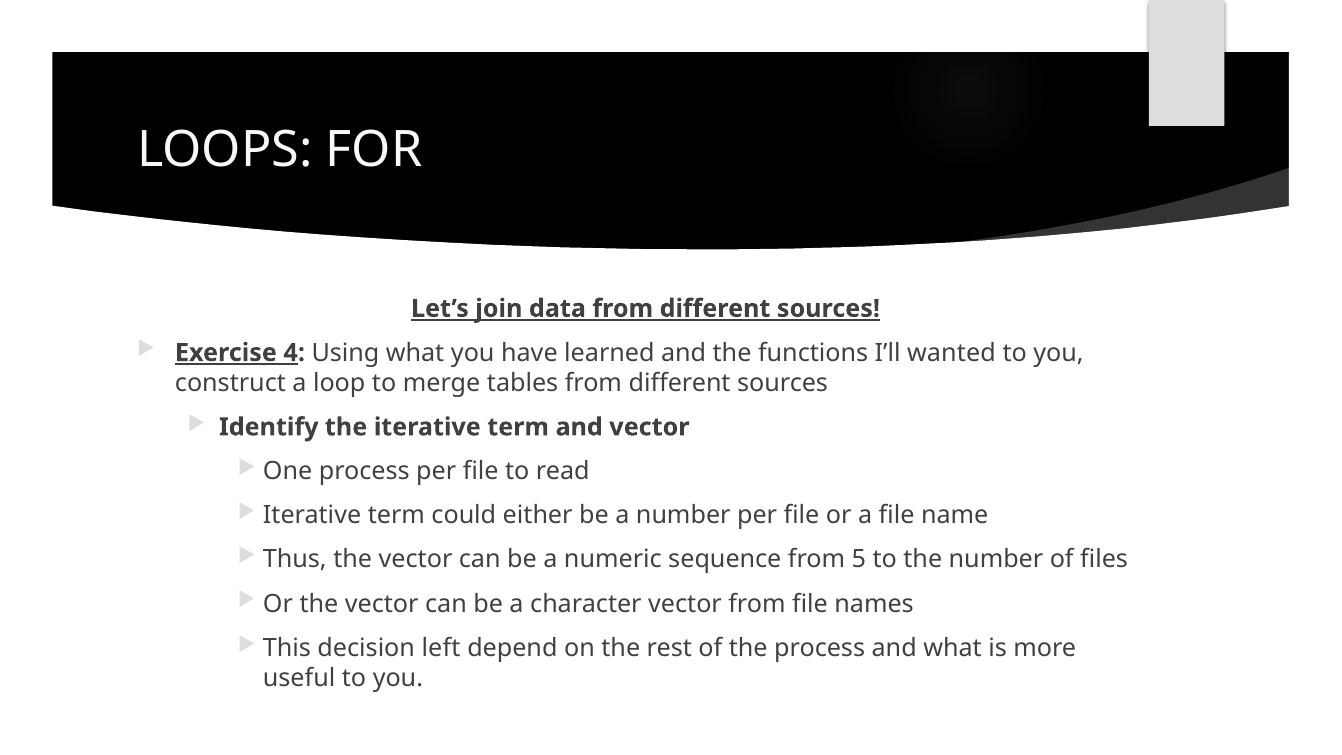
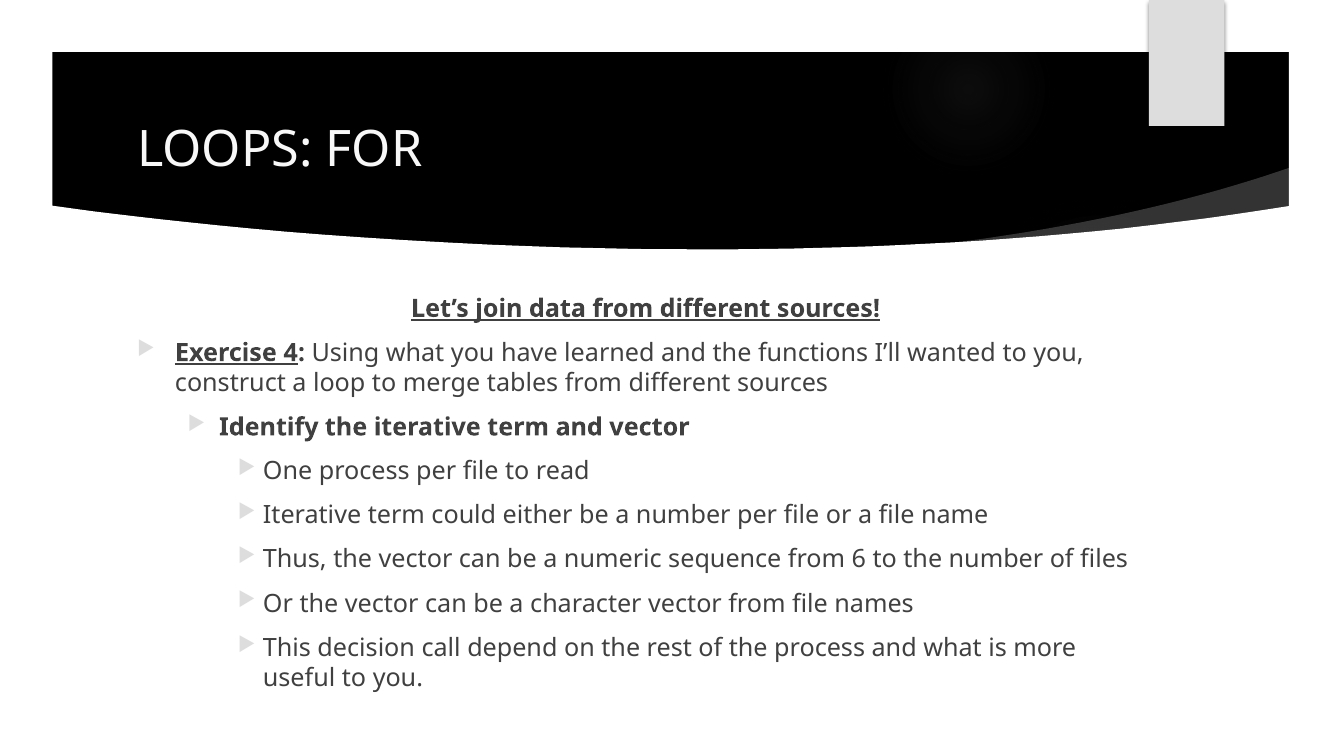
5: 5 -> 6
left: left -> call
